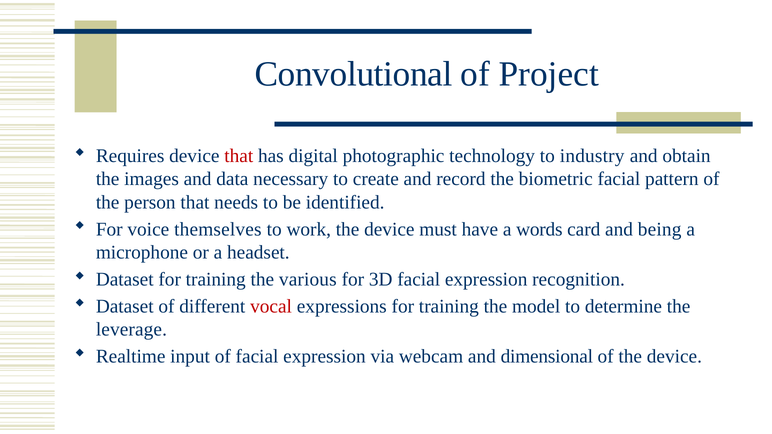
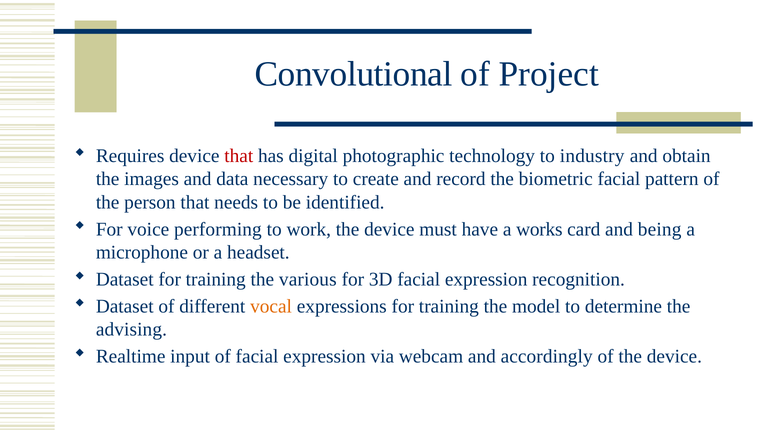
themselves: themselves -> performing
words: words -> works
vocal colour: red -> orange
leverage: leverage -> advising
dimensional: dimensional -> accordingly
